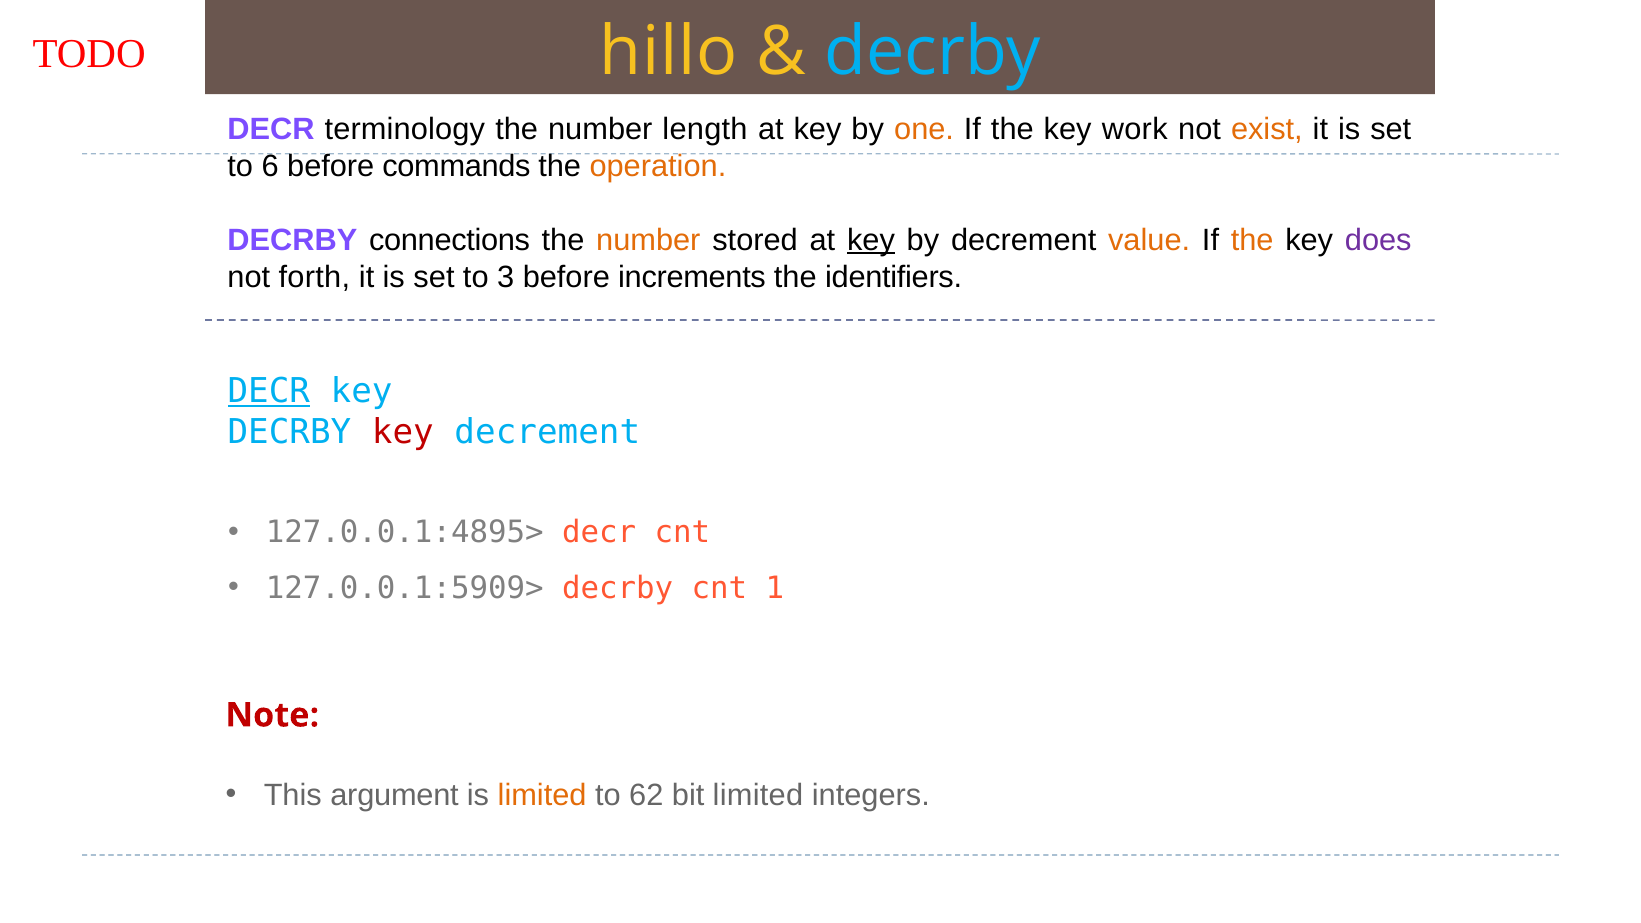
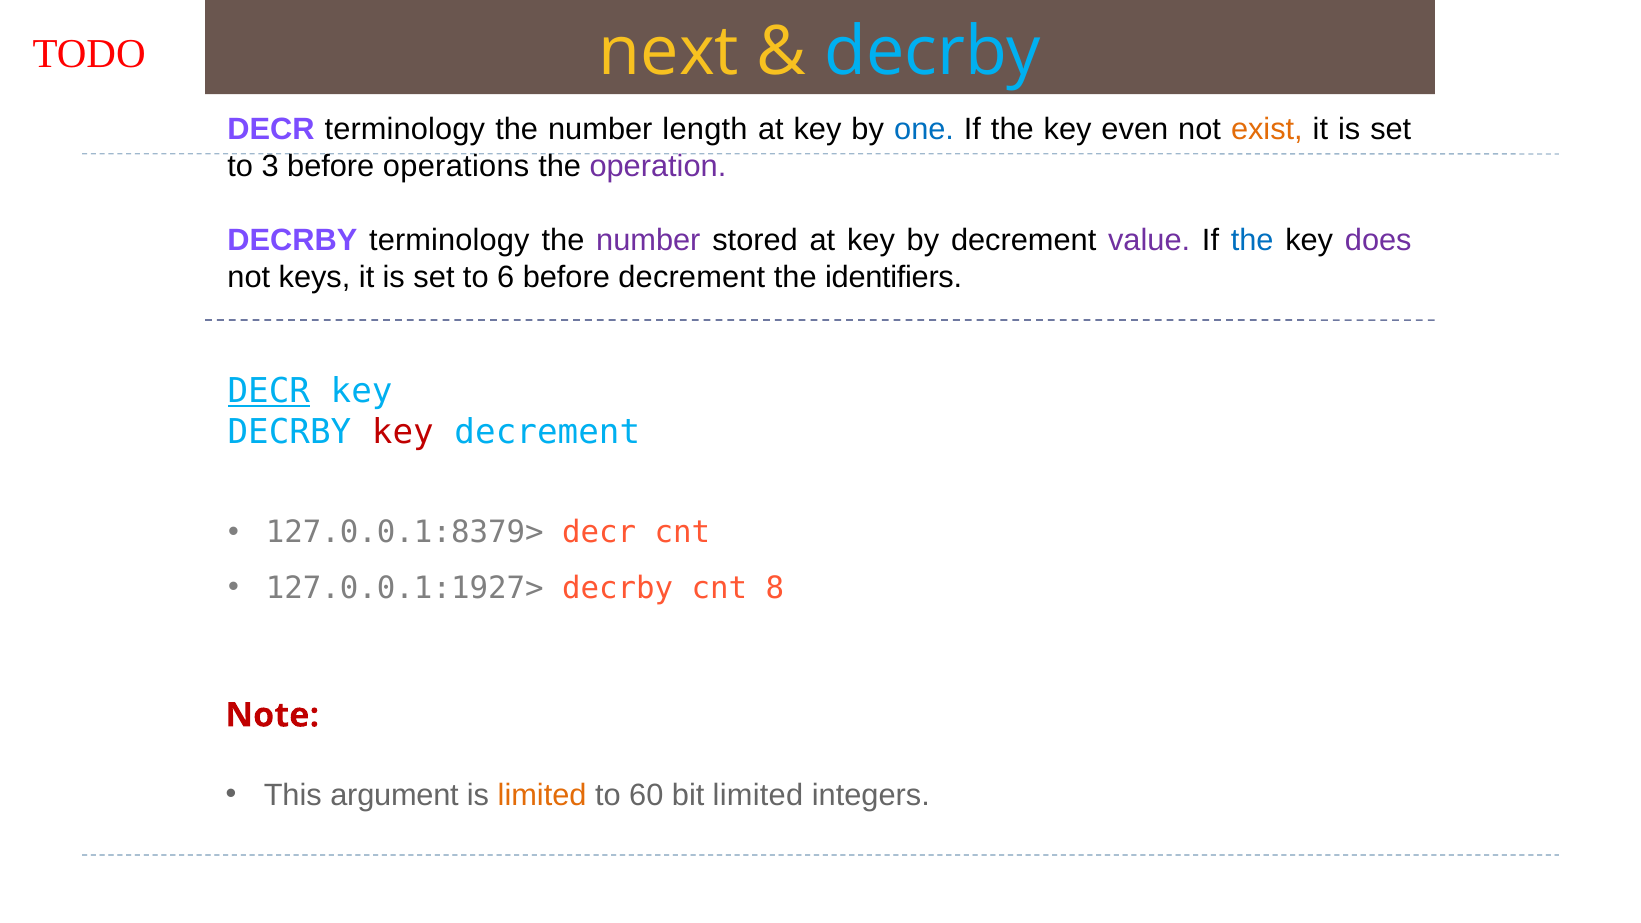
hillo: hillo -> next
one colour: orange -> blue
work: work -> even
6: 6 -> 3
commands: commands -> operations
operation colour: orange -> purple
DECRBY connections: connections -> terminology
number at (648, 240) colour: orange -> purple
key at (871, 240) underline: present -> none
value colour: orange -> purple
the at (1252, 240) colour: orange -> blue
forth: forth -> keys
3: 3 -> 6
before increments: increments -> decrement
127.0.0.1:4895>: 127.0.0.1:4895> -> 127.0.0.1:8379>
127.0.0.1:5909>: 127.0.0.1:5909> -> 127.0.0.1:1927>
1: 1 -> 8
62: 62 -> 60
